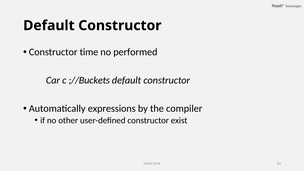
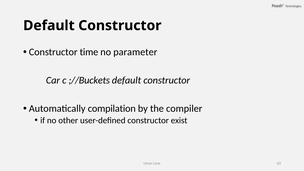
performed: performed -> parameter
expressions: expressions -> compilation
